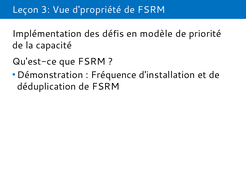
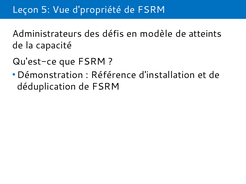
3: 3 -> 5
Implémentation: Implémentation -> Administrateurs
priorité: priorité -> atteints
Fréquence: Fréquence -> Référence
